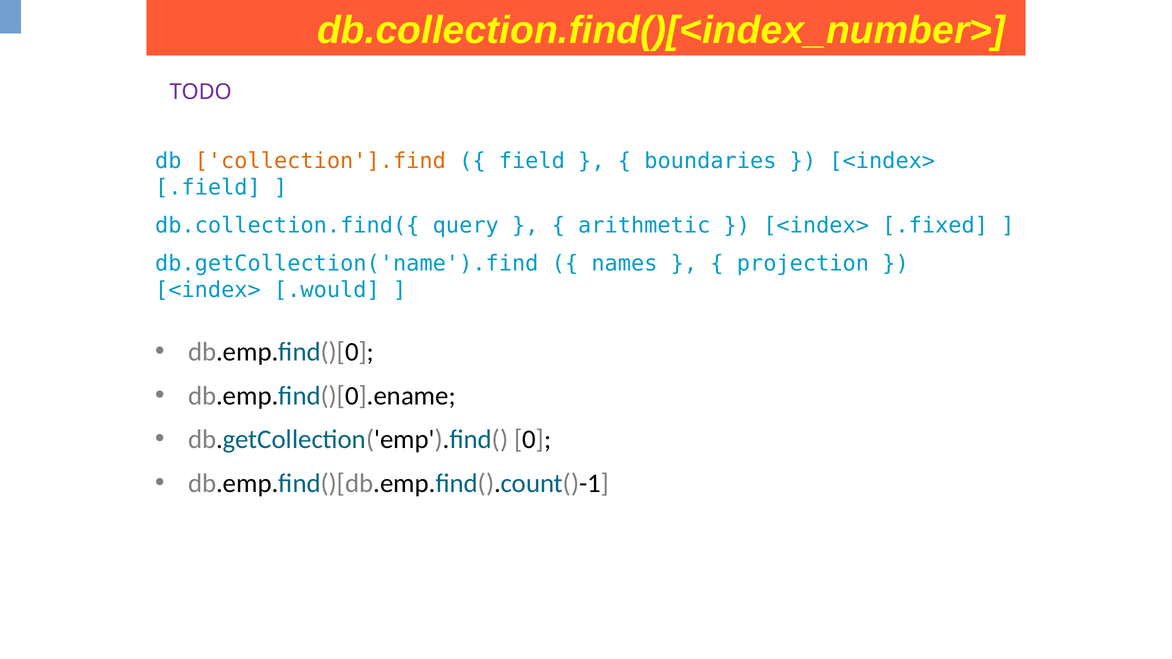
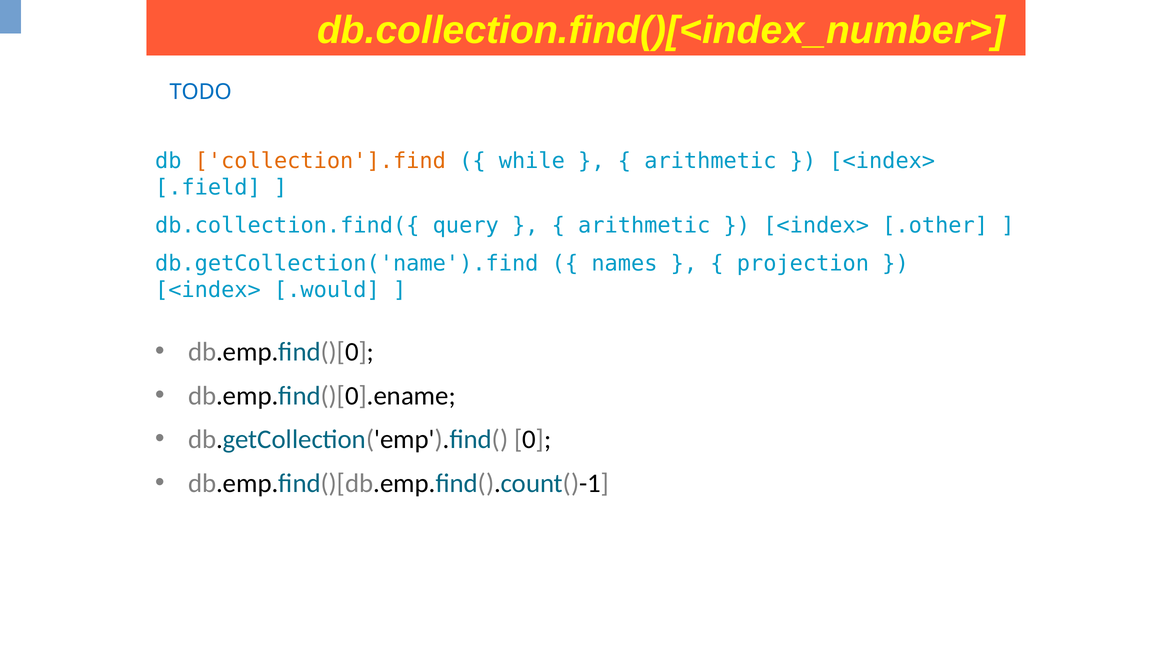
TODO colour: purple -> blue
field: field -> while
boundaries at (710, 161): boundaries -> arithmetic
.fixed: .fixed -> .other
